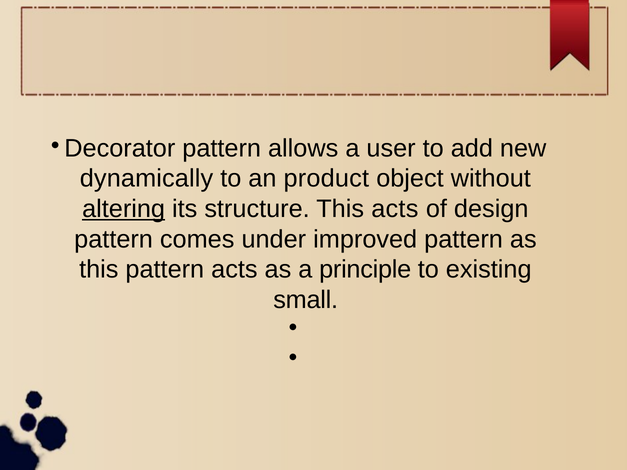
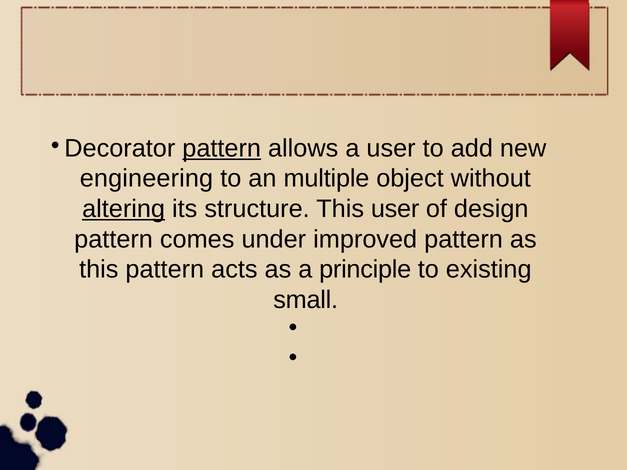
pattern at (222, 148) underline: none -> present
dynamically: dynamically -> engineering
product: product -> multiple
This acts: acts -> user
